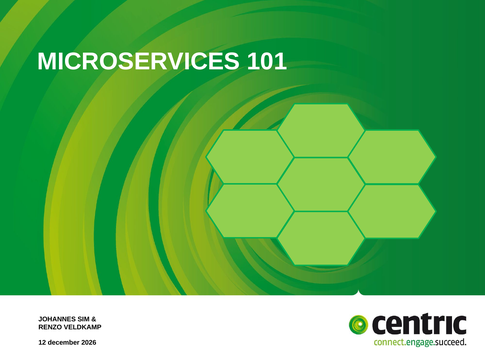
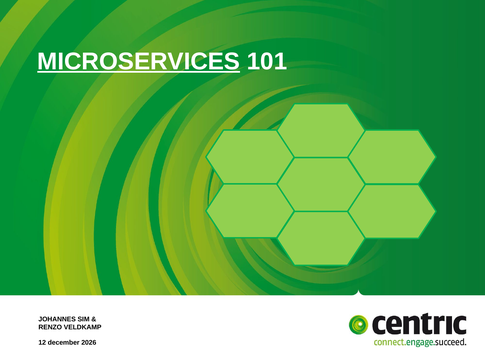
MICROSERVICES underline: none -> present
